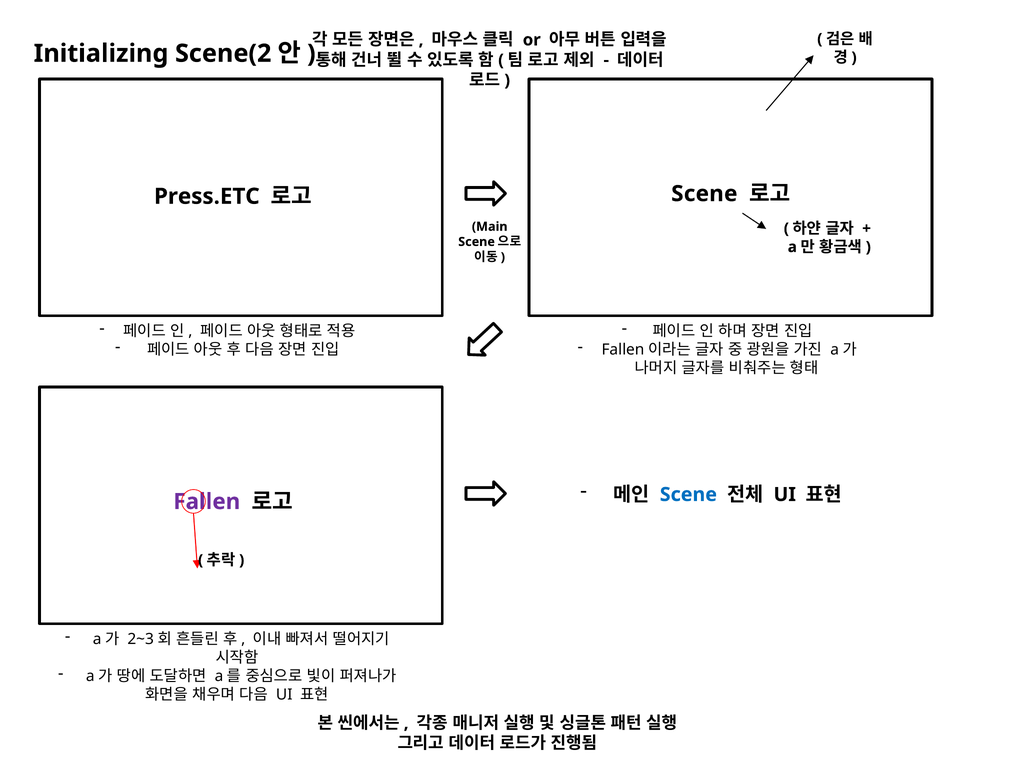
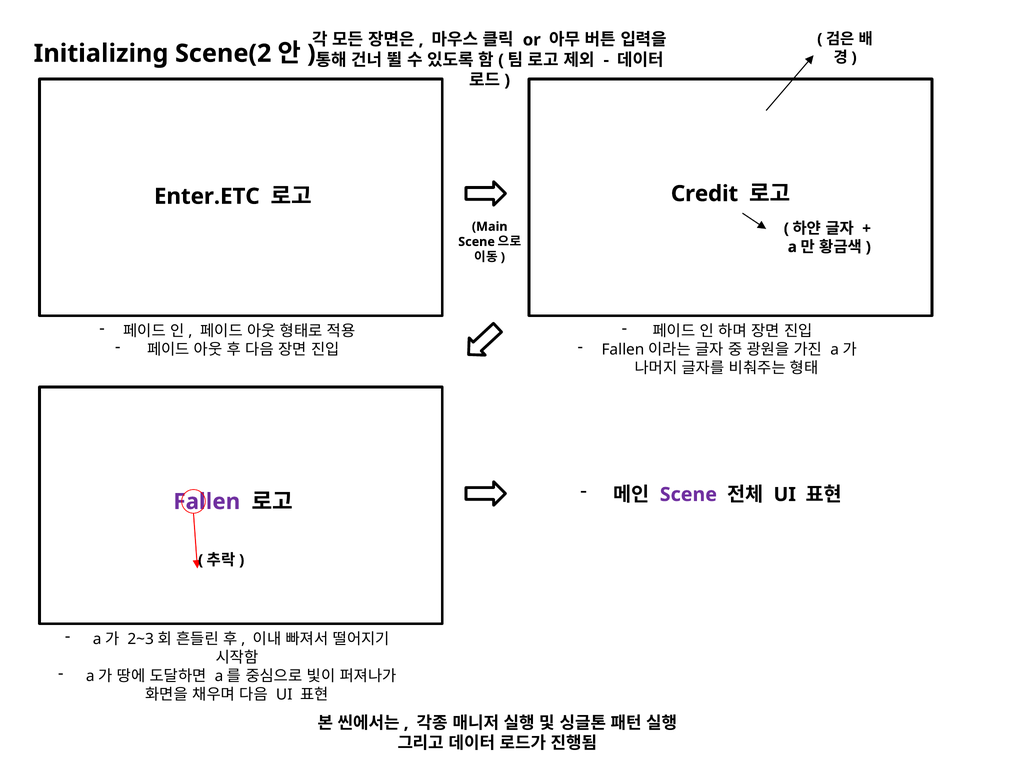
Press.ETC: Press.ETC -> Enter.ETC
Scene at (704, 194): Scene -> Credit
Scene at (688, 495) colour: blue -> purple
